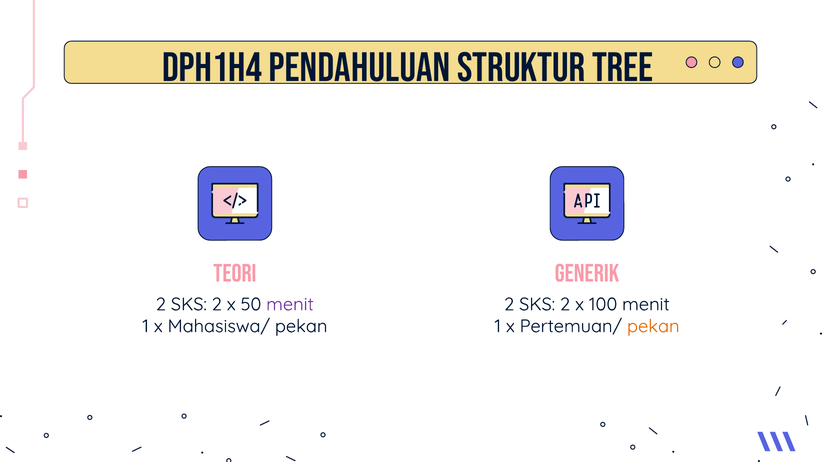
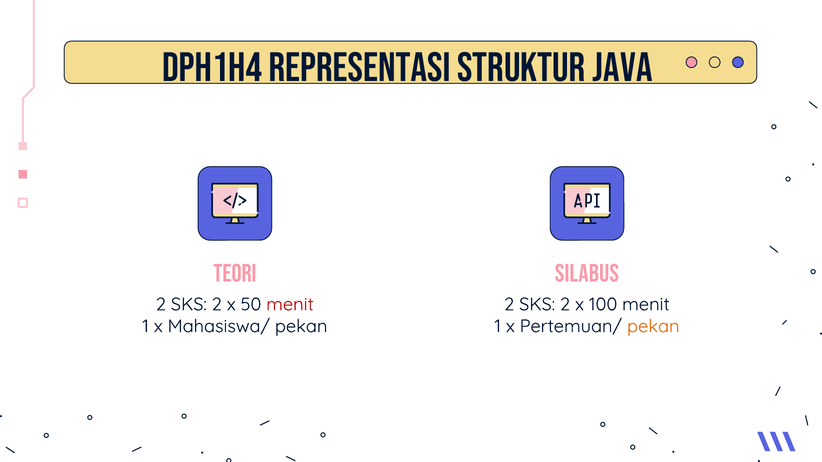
PENDAHULUAN: PENDAHULUAN -> REPRESENTASI
TREE: TREE -> JAVA
GENERIK: GENERIK -> SILABUS
menit at (290, 305) colour: purple -> red
